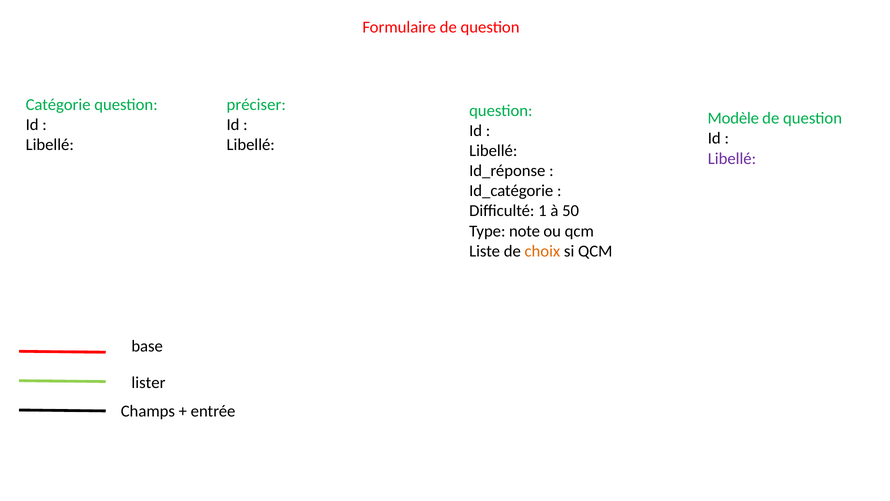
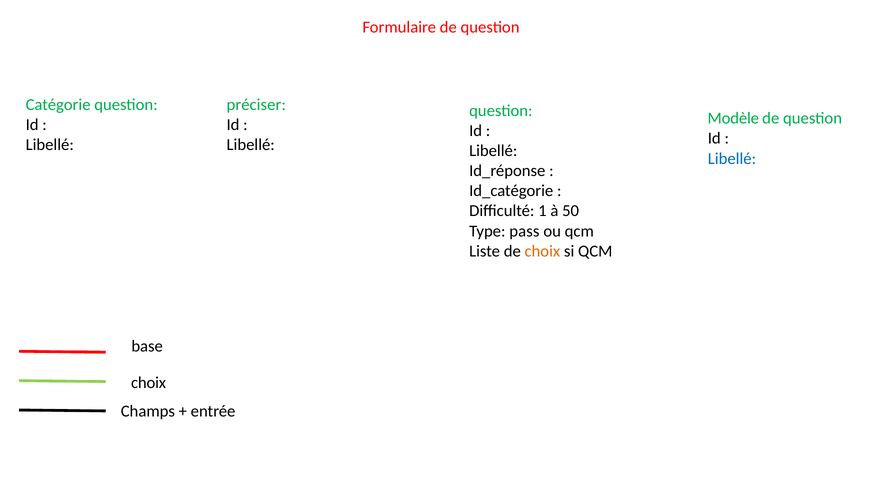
Libellé at (732, 158) colour: purple -> blue
note: note -> pass
lister at (148, 382): lister -> choix
